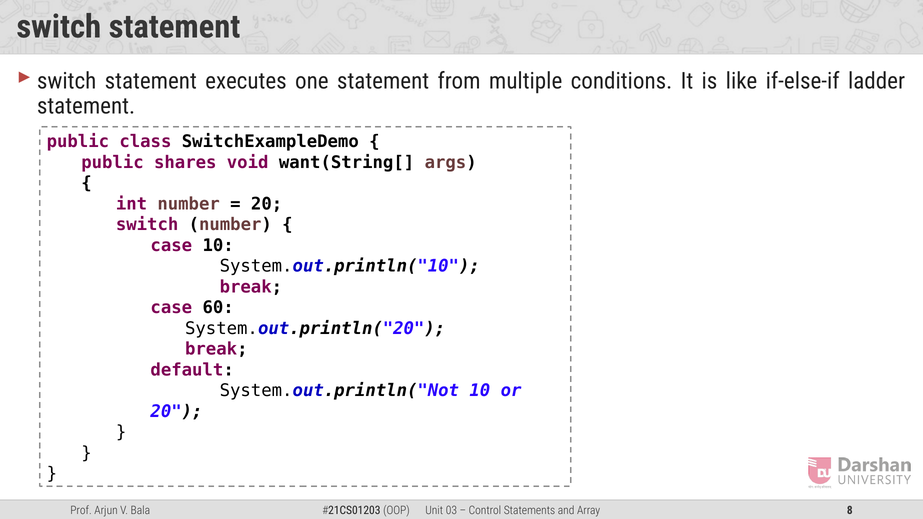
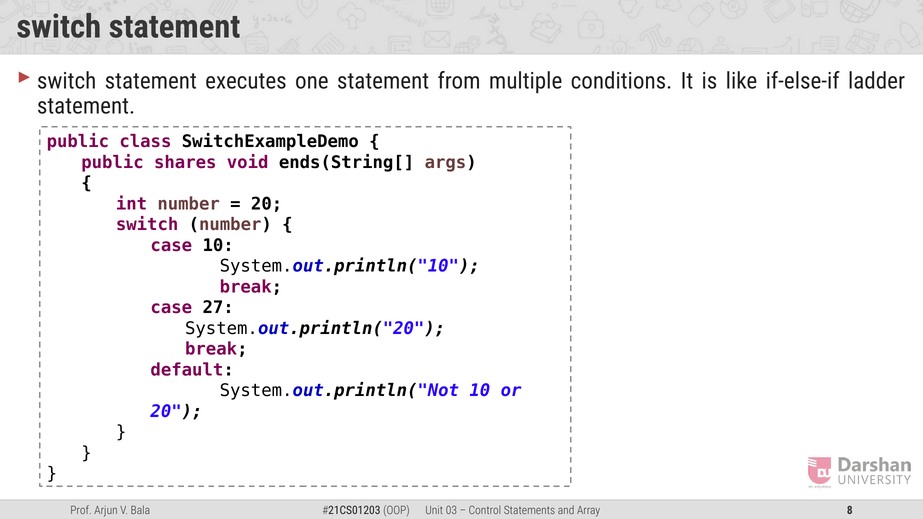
want(String[: want(String[ -> ends(String[
60: 60 -> 27
